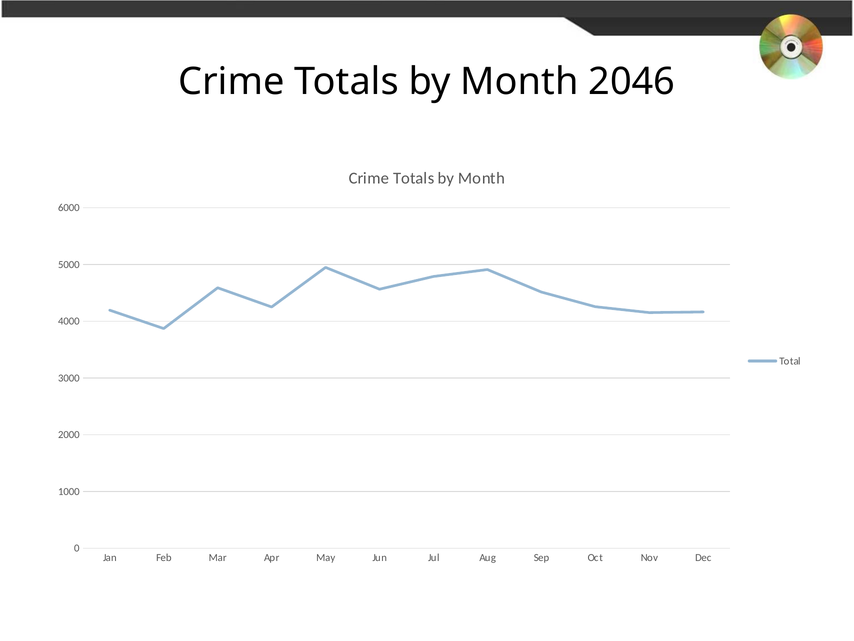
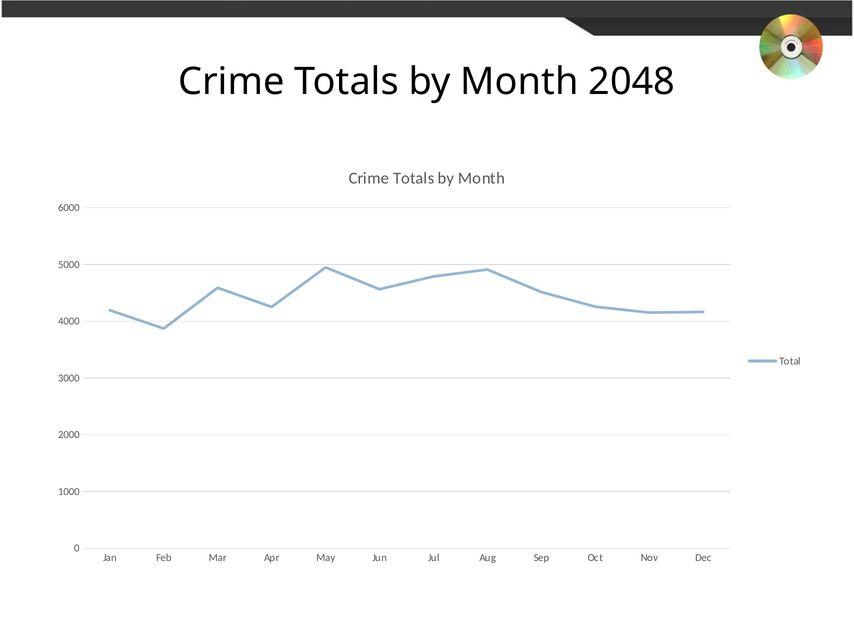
2046: 2046 -> 2048
